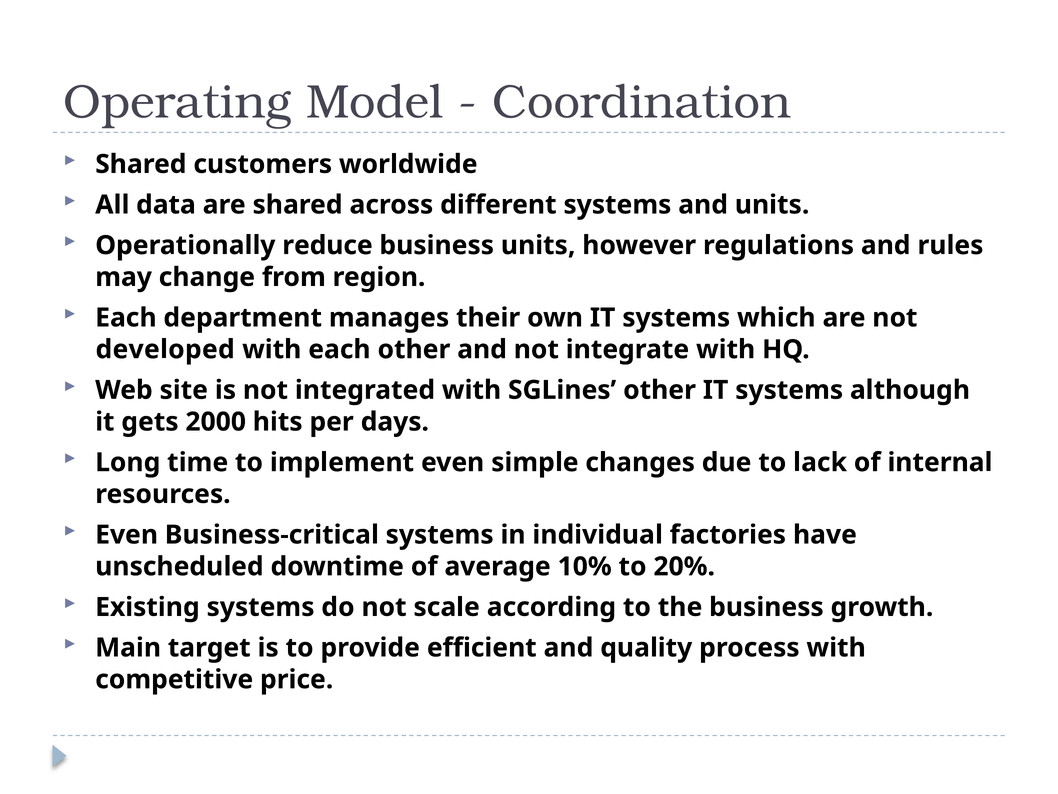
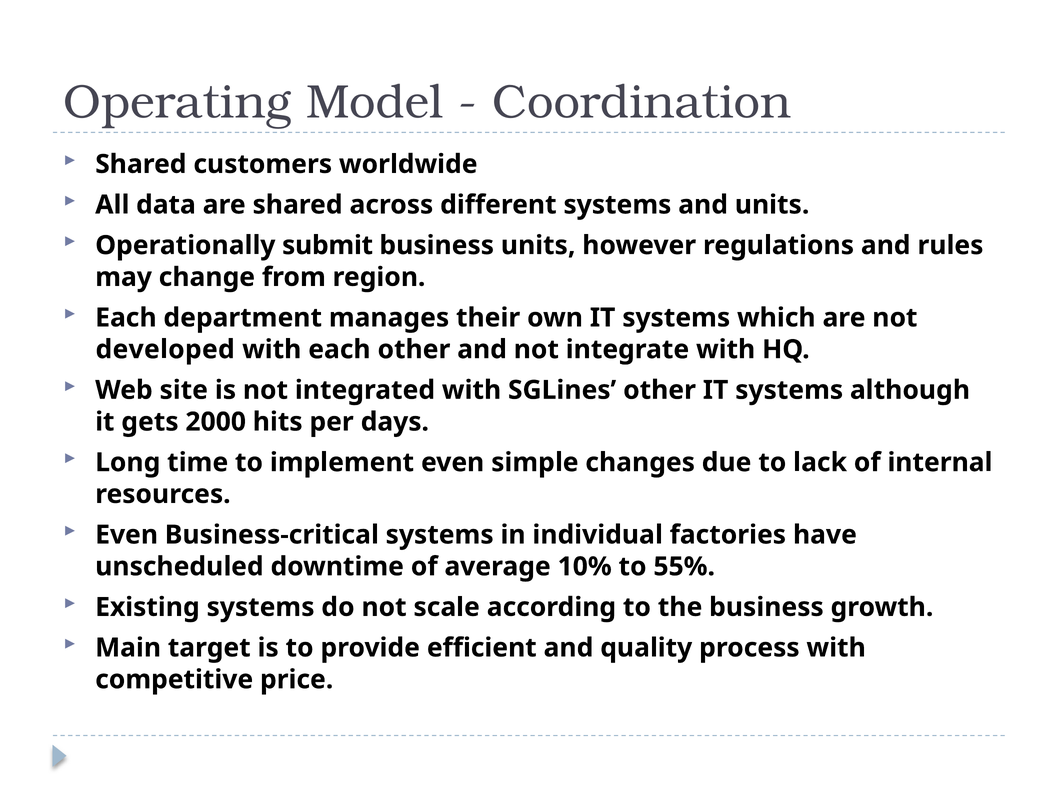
reduce: reduce -> submit
20%: 20% -> 55%
